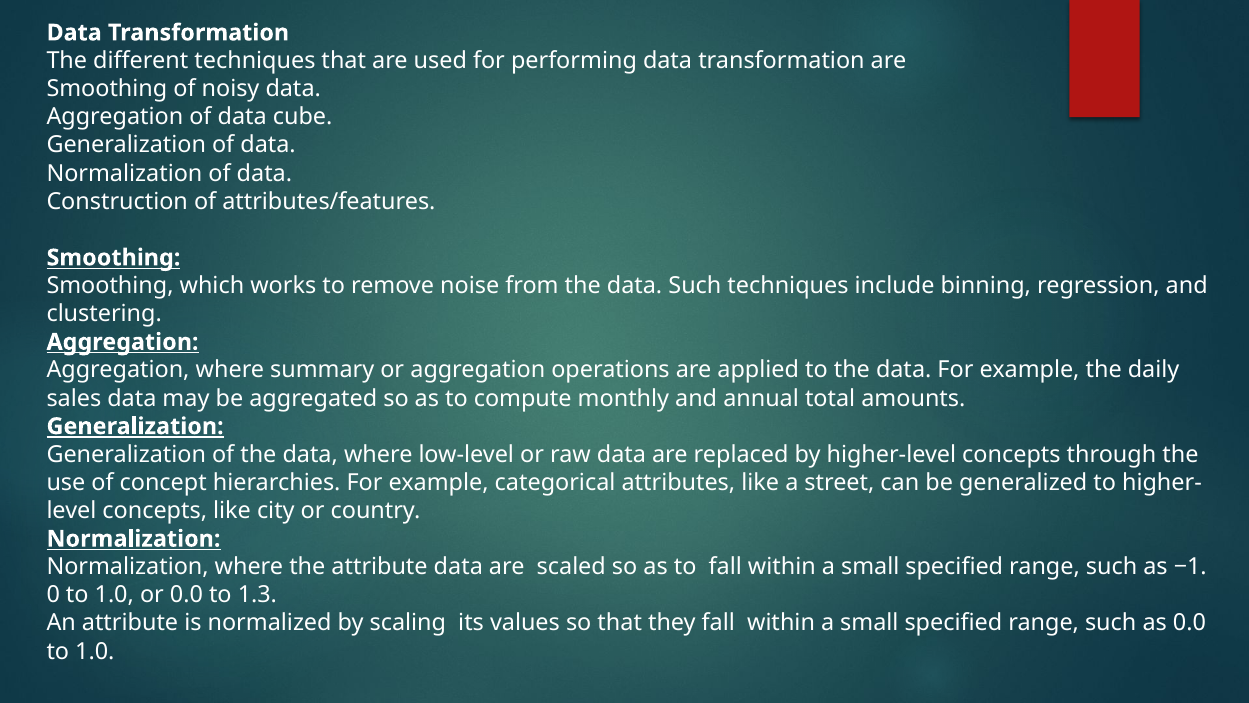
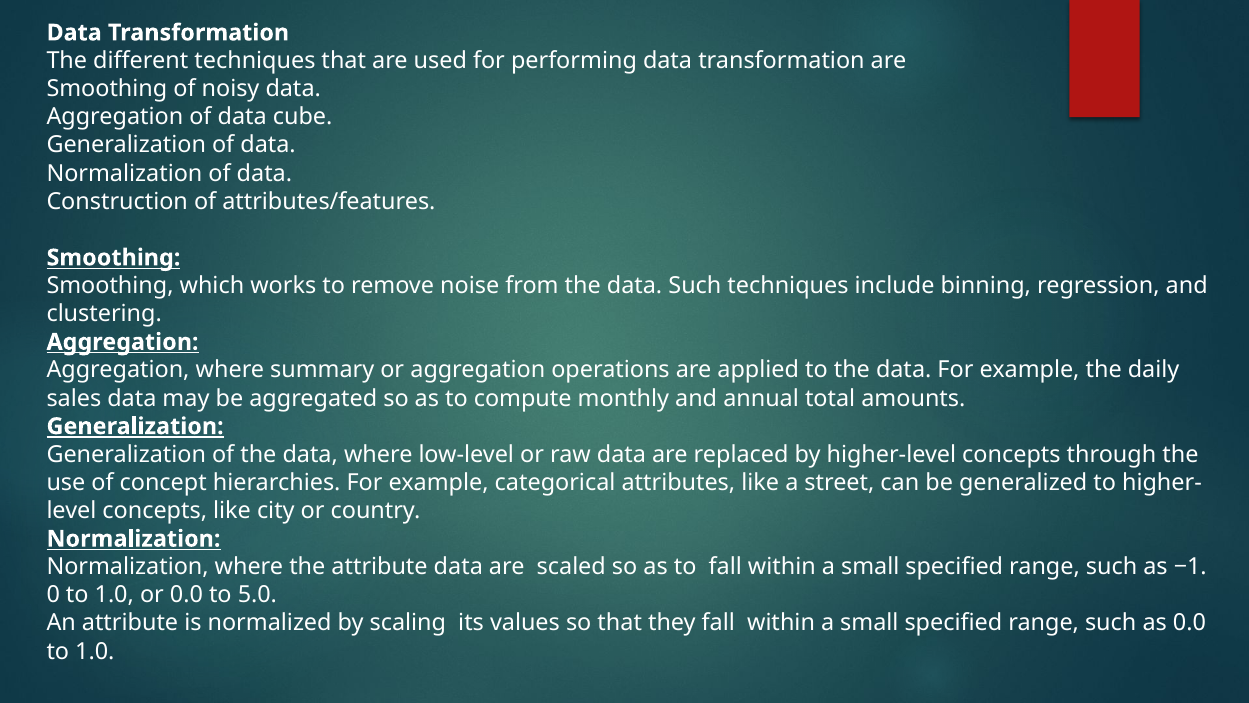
1.3: 1.3 -> 5.0
